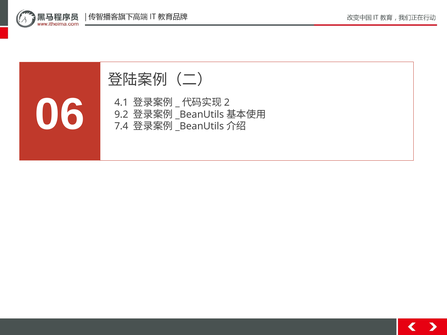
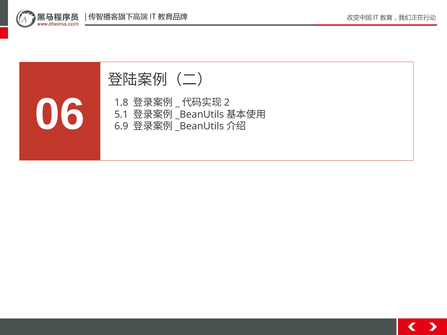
4.1: 4.1 -> 1.8
9.2: 9.2 -> 5.1
7.4: 7.4 -> 6.9
